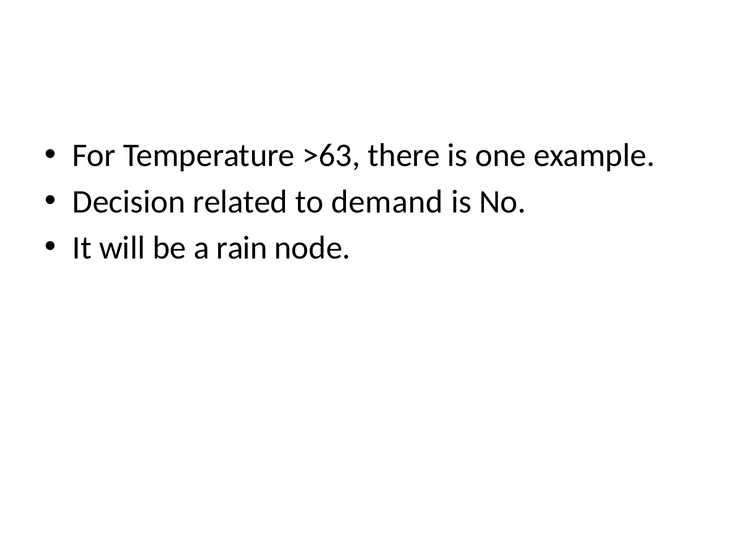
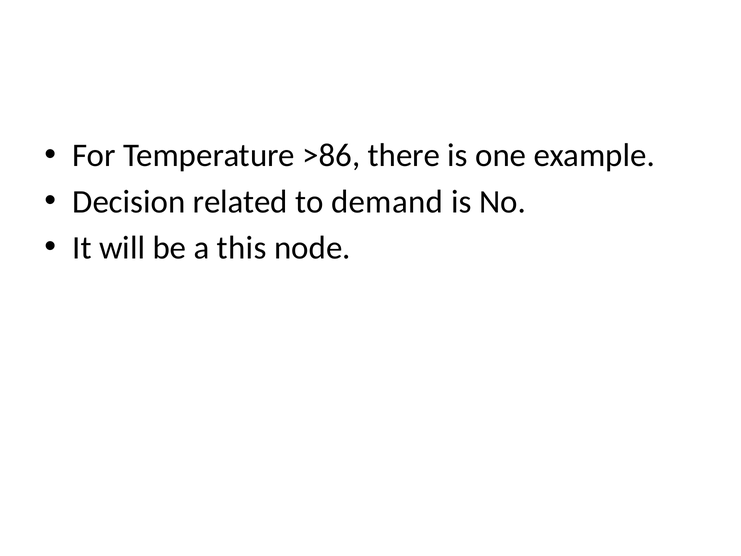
>63: >63 -> >86
rain: rain -> this
